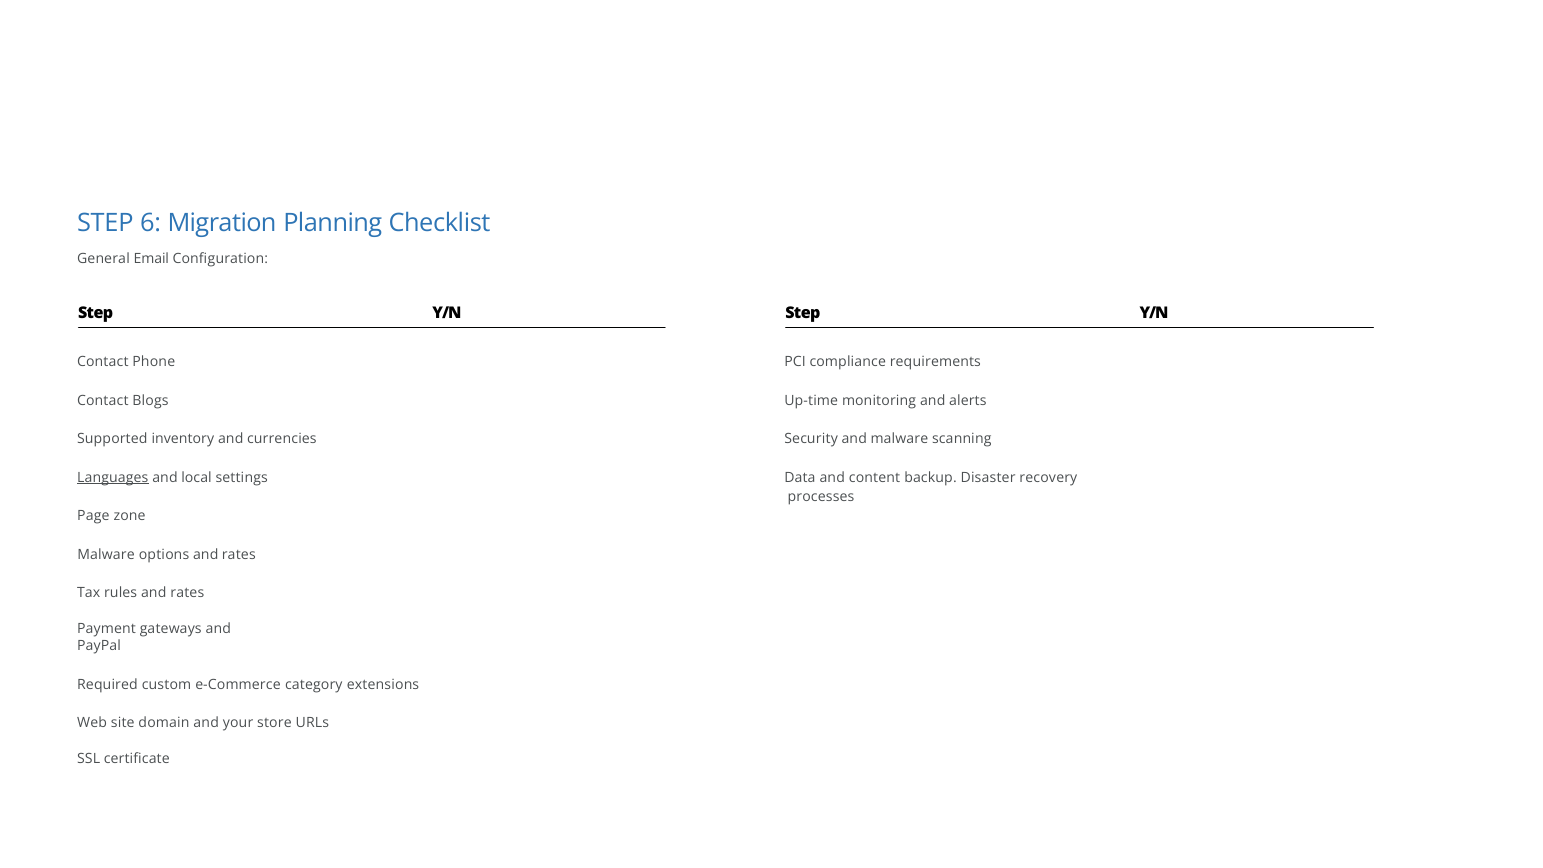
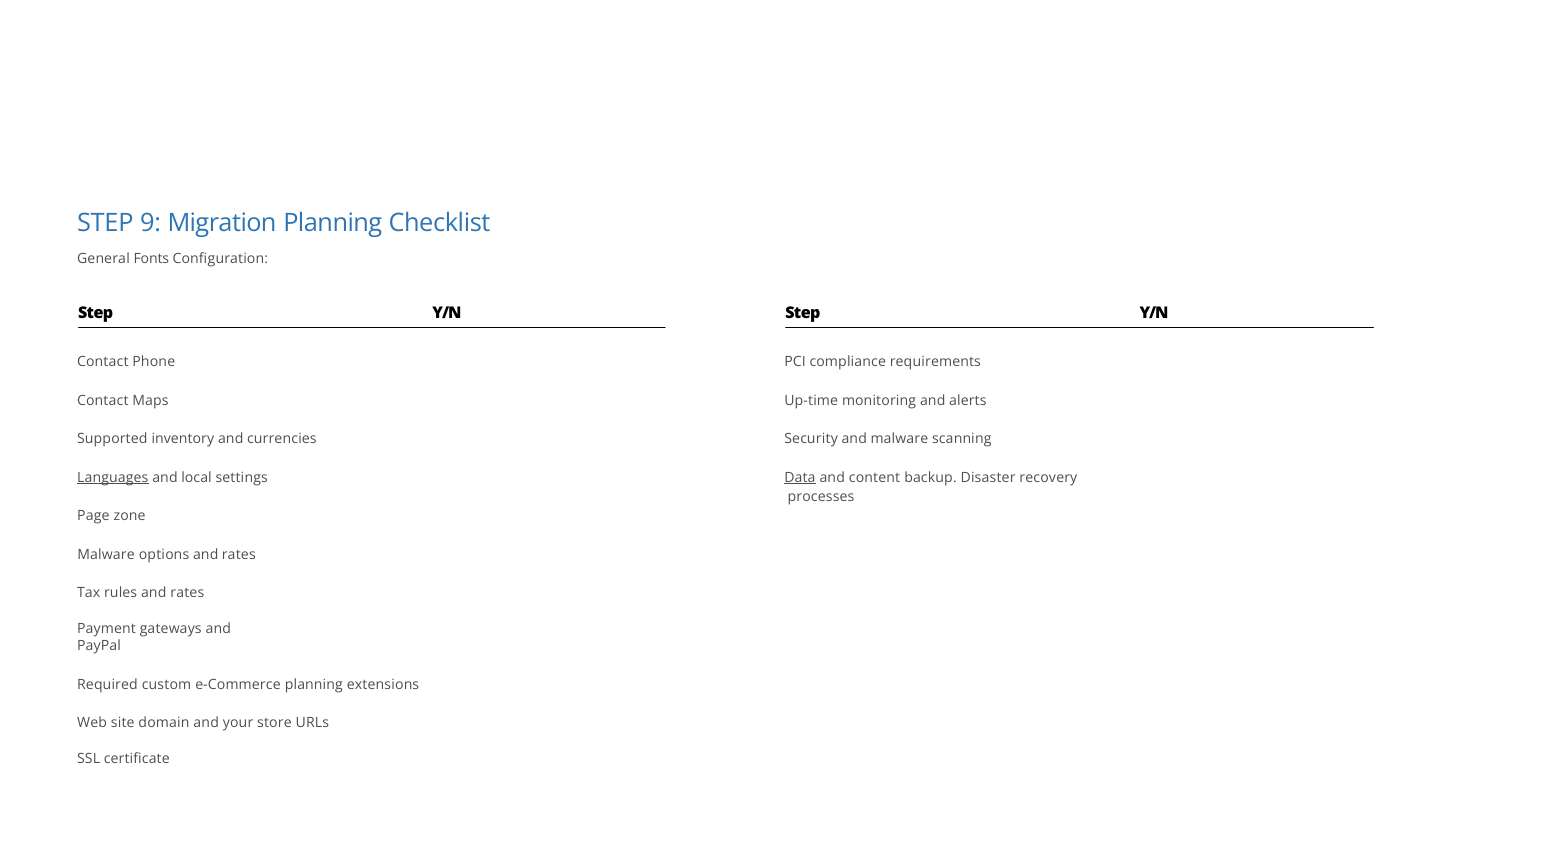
6: 6 -> 9
Email: Email -> Fonts
Blogs: Blogs -> Maps
Data underline: none -> present
e-Commerce category: category -> planning
